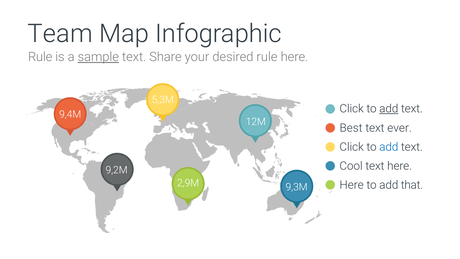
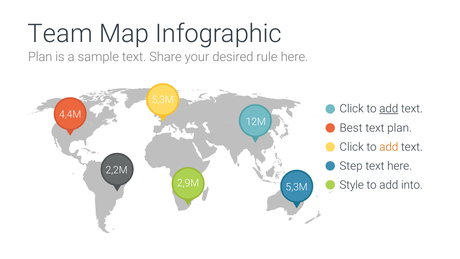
Rule at (40, 57): Rule -> Plan
sample underline: present -> none
9,4M: 9,4M -> 4,4M
text ever: ever -> plan
add at (389, 147) colour: blue -> orange
Cool: Cool -> Step
9,2M: 9,2M -> 2,2M
Here at (352, 185): Here -> Style
that: that -> into
9,3M at (297, 187): 9,3M -> 5,3M
